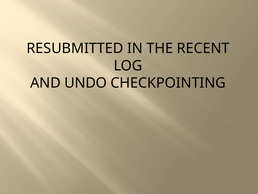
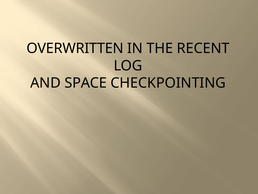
RESUBMITTED: RESUBMITTED -> OVERWRITTEN
UNDO: UNDO -> SPACE
